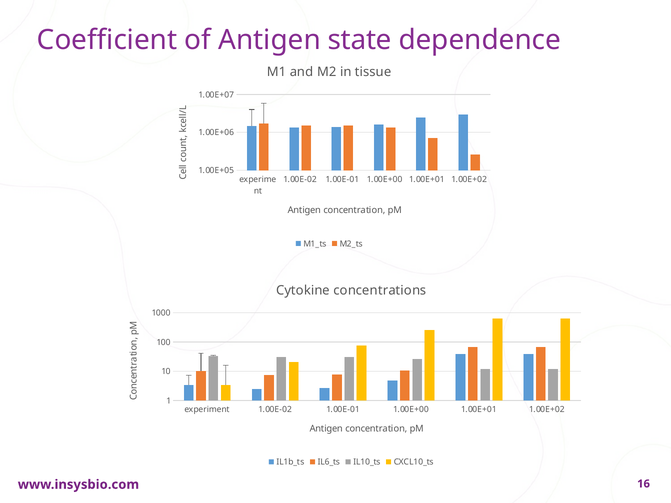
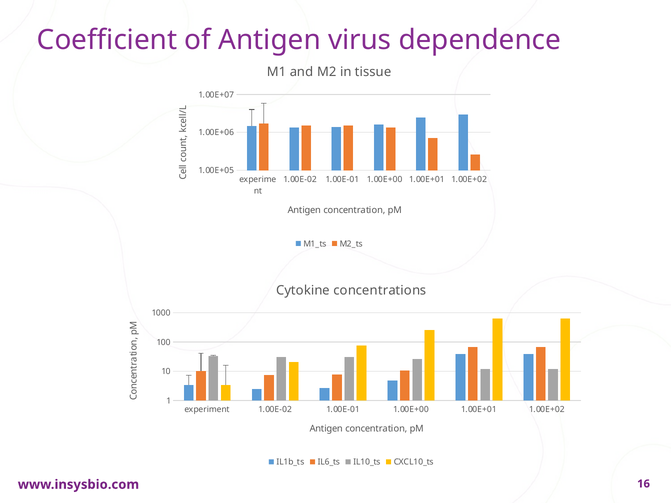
state: state -> virus
